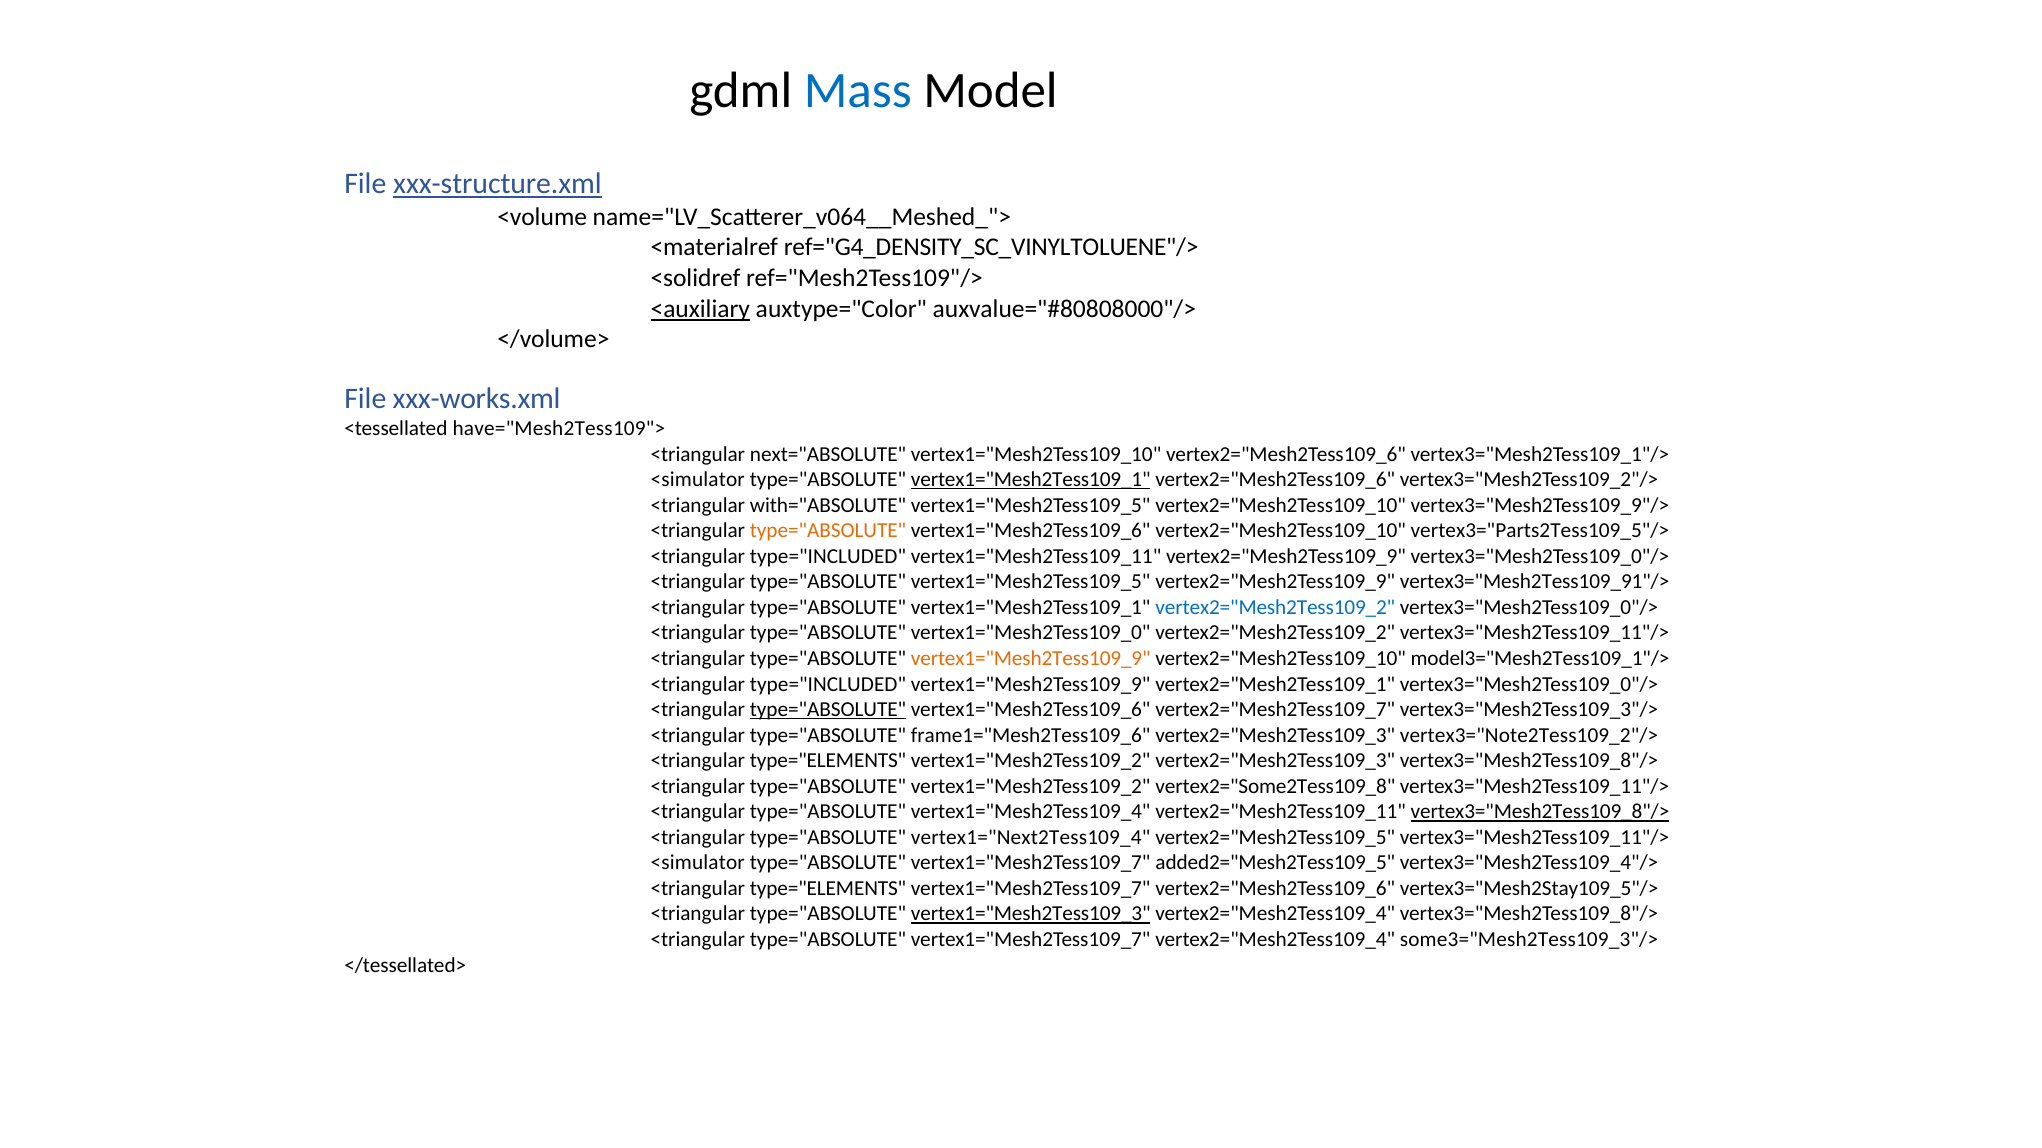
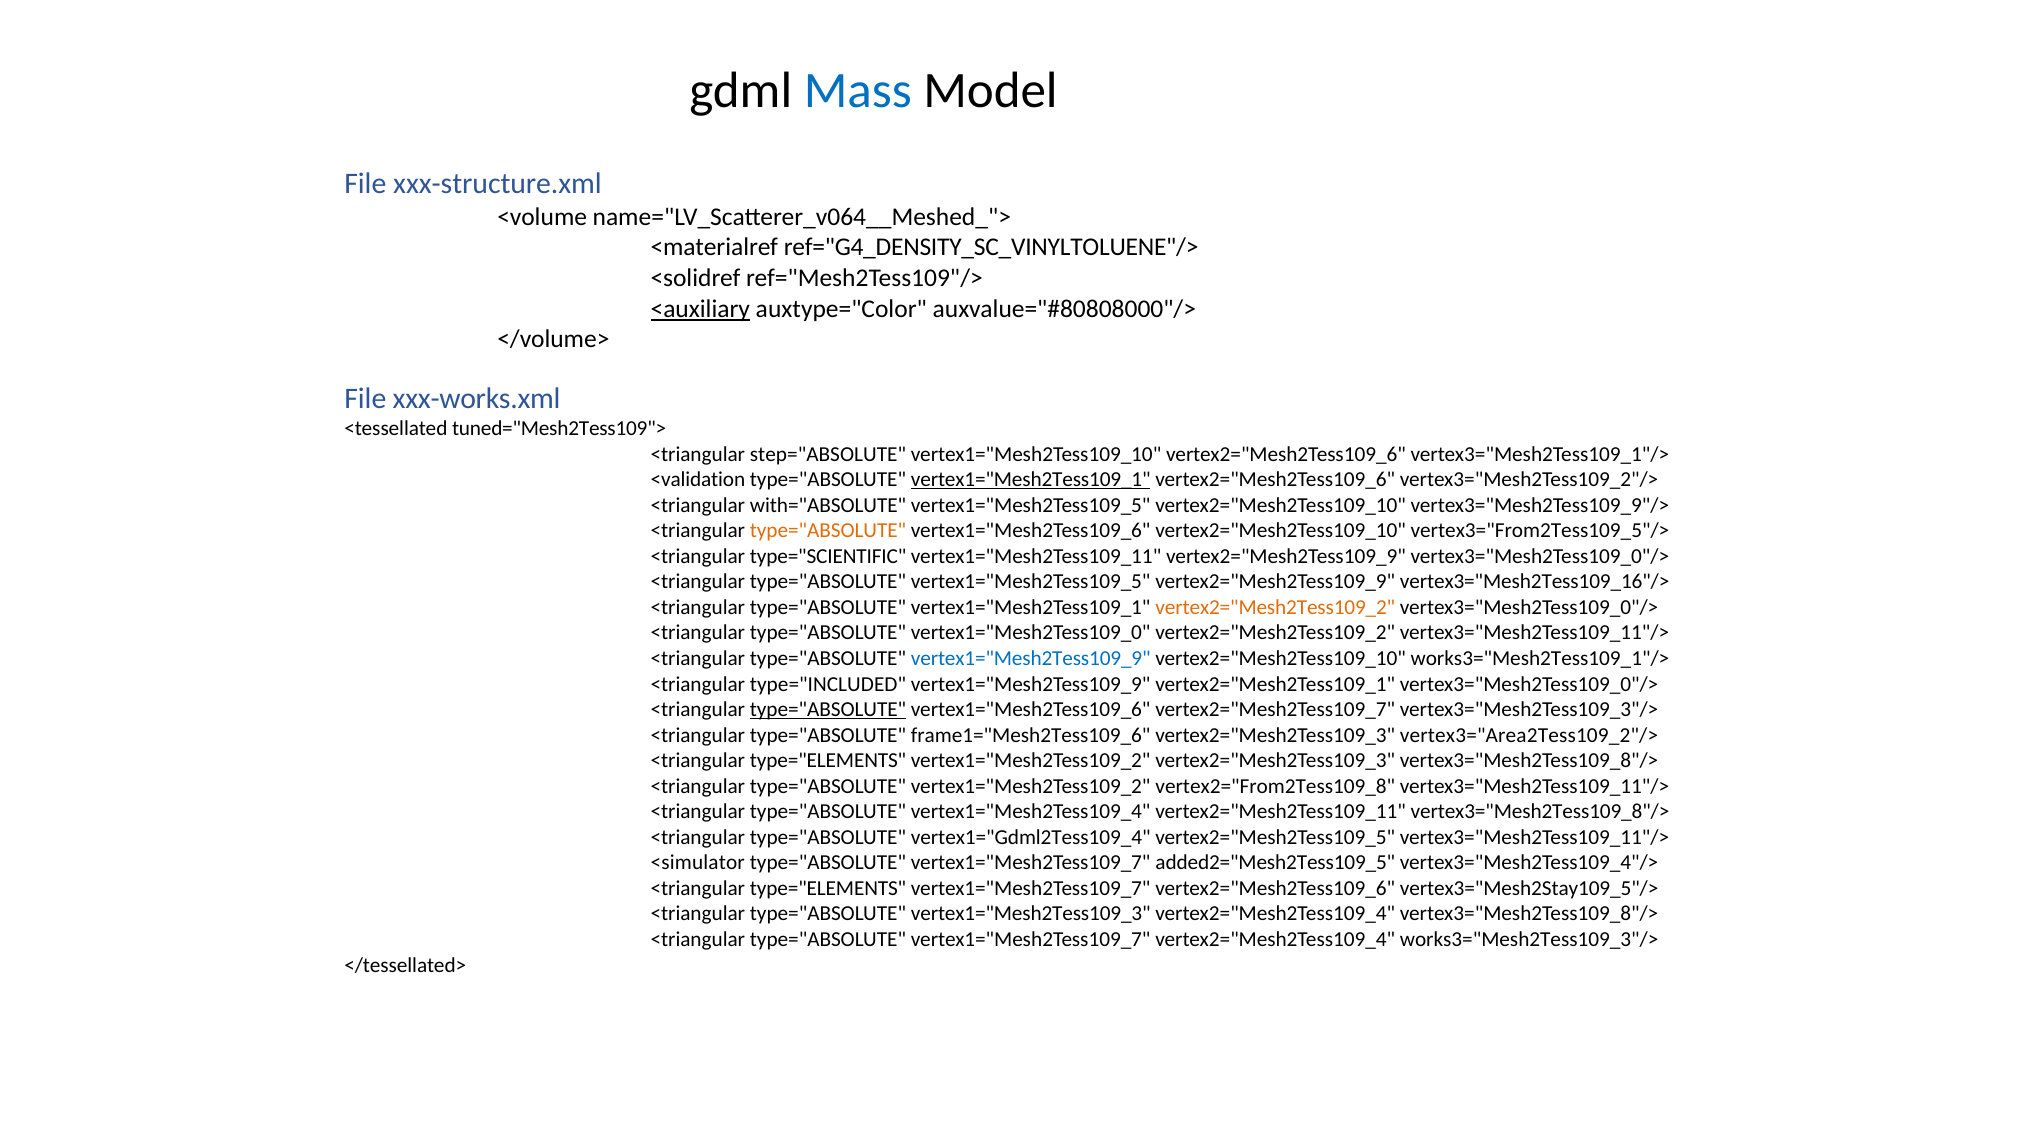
xxx-structure.xml underline: present -> none
have="Mesh2Tess109">: have="Mesh2Tess109"> -> tuned="Mesh2Tess109">
next="ABSOLUTE: next="ABSOLUTE -> step="ABSOLUTE
<simulator at (698, 480): <simulator -> <validation
vertex3="Parts2Tess109_5"/>: vertex3="Parts2Tess109_5"/> -> vertex3="From2Tess109_5"/>
type="INCLUDED at (828, 557): type="INCLUDED -> type="SCIENTIFIC
vertex3="Mesh2Tess109_91"/>: vertex3="Mesh2Tess109_91"/> -> vertex3="Mesh2Tess109_16"/>
vertex2="Mesh2Tess109_2 at (1275, 608) colour: blue -> orange
vertex1="Mesh2Tess109_9 at (1031, 659) colour: orange -> blue
model3="Mesh2Tess109_1"/>: model3="Mesh2Tess109_1"/> -> works3="Mesh2Tess109_1"/>
vertex3="Note2Tess109_2"/>: vertex3="Note2Tess109_2"/> -> vertex3="Area2Tess109_2"/>
vertex2="Some2Tess109_8: vertex2="Some2Tess109_8 -> vertex2="From2Tess109_8
vertex3="Mesh2Tess109_8"/> at (1540, 812) underline: present -> none
vertex1="Next2Tess109_4: vertex1="Next2Tess109_4 -> vertex1="Gdml2Tess109_4
vertex1="Mesh2Tess109_3 underline: present -> none
some3="Mesh2Tess109_3"/>: some3="Mesh2Tess109_3"/> -> works3="Mesh2Tess109_3"/>
